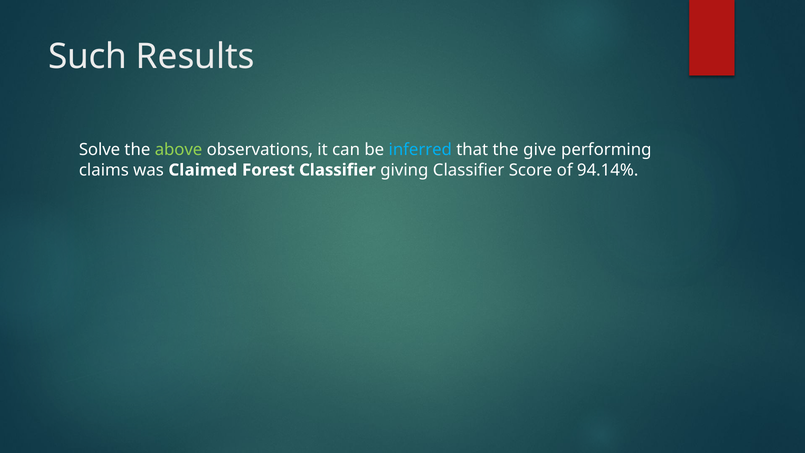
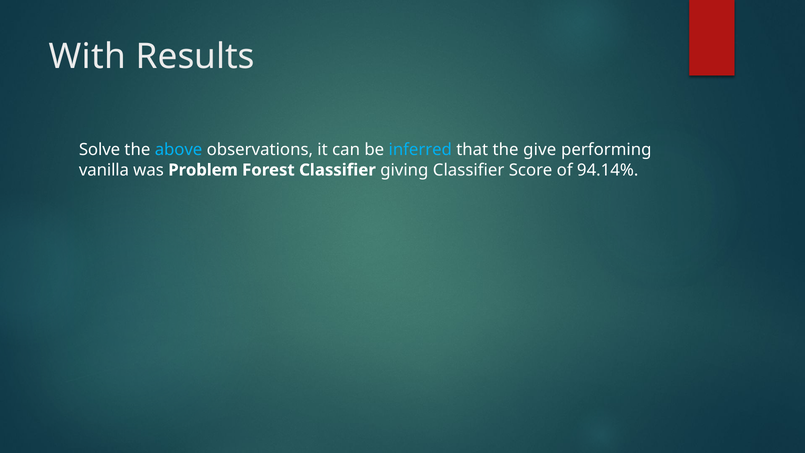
Such: Such -> With
above colour: light green -> light blue
claims: claims -> vanilla
Claimed: Claimed -> Problem
